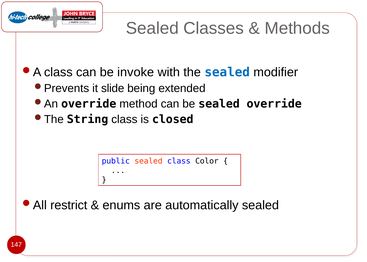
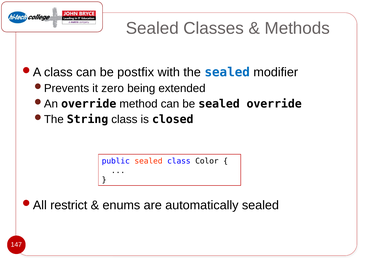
invoke: invoke -> postfix
slide: slide -> zero
